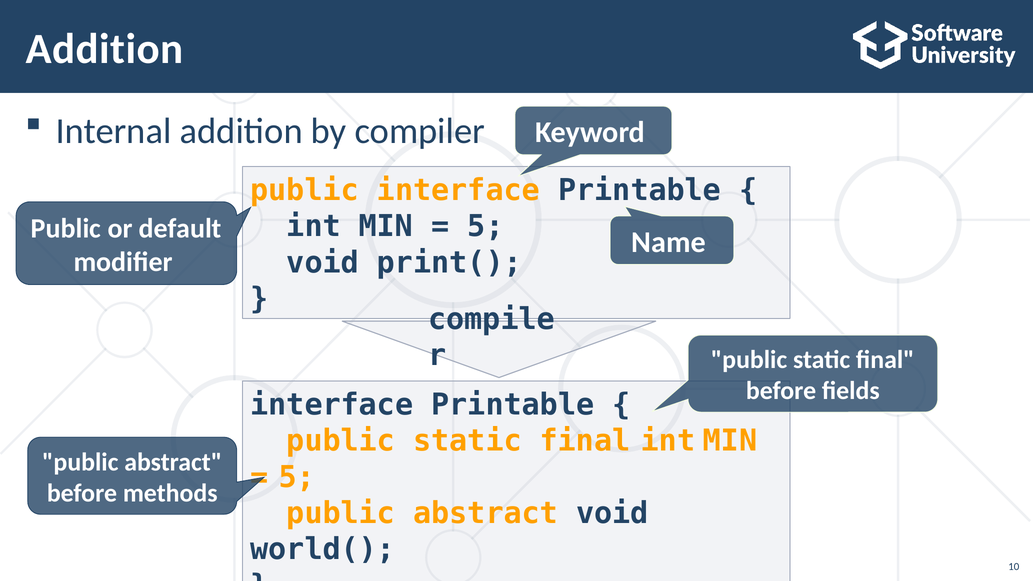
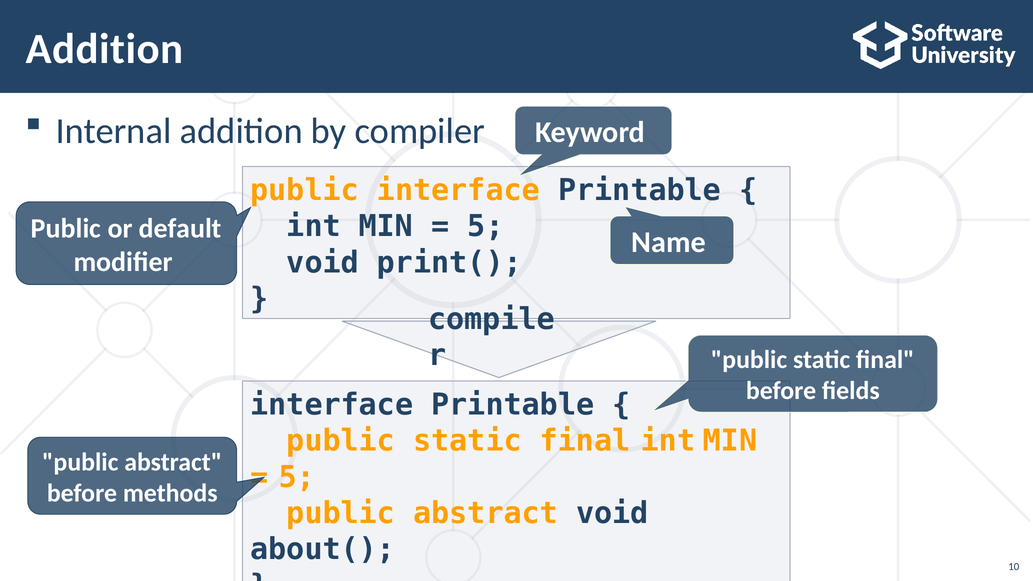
world(: world( -> about(
